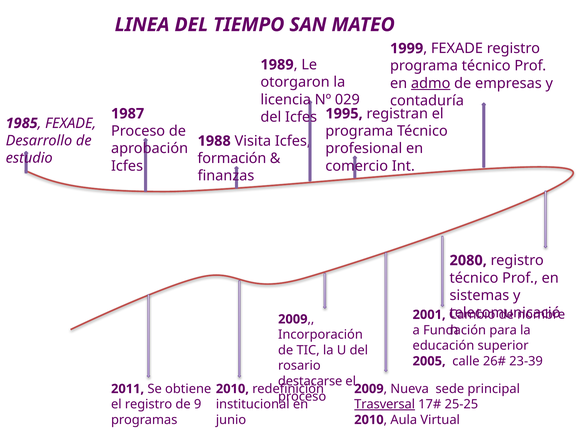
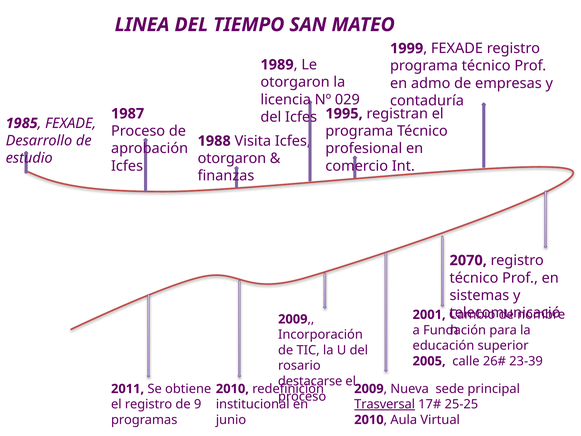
admo underline: present -> none
formación at (232, 158): formación -> otorgaron
2080: 2080 -> 2070
